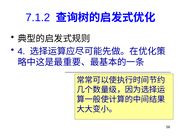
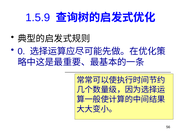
7.1.2: 7.1.2 -> 1.5.9
4: 4 -> 0
